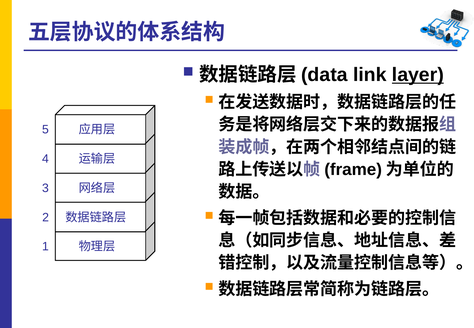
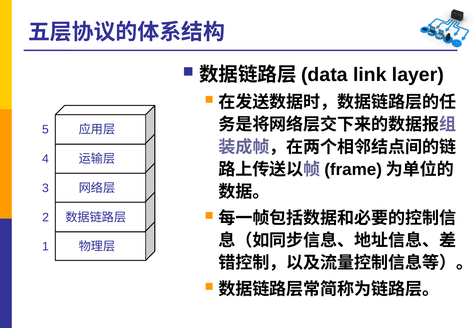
layer underline: present -> none
